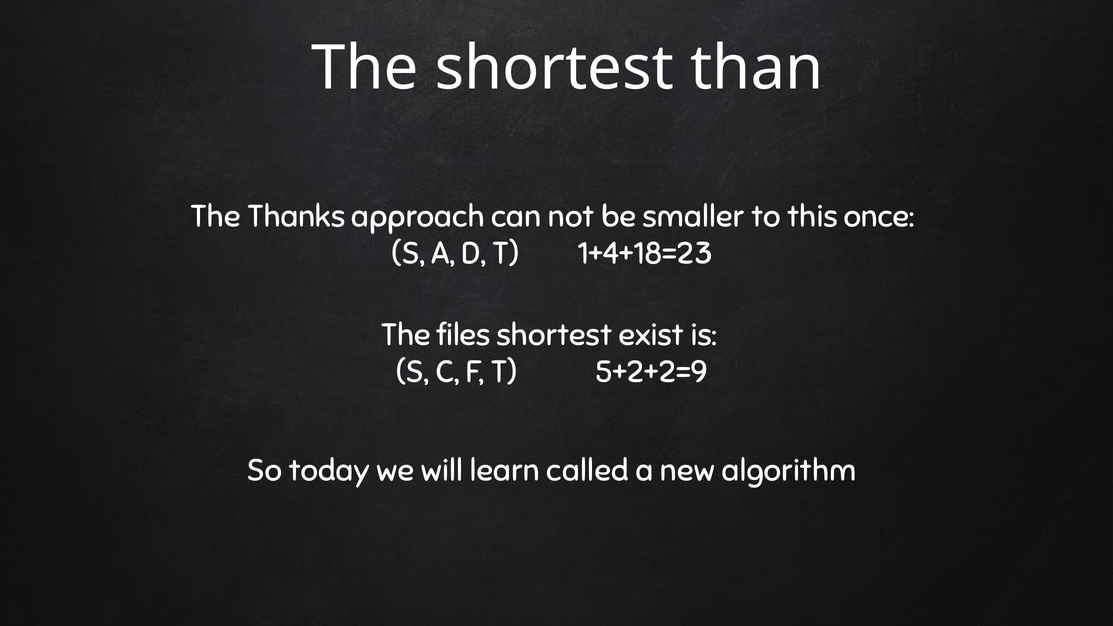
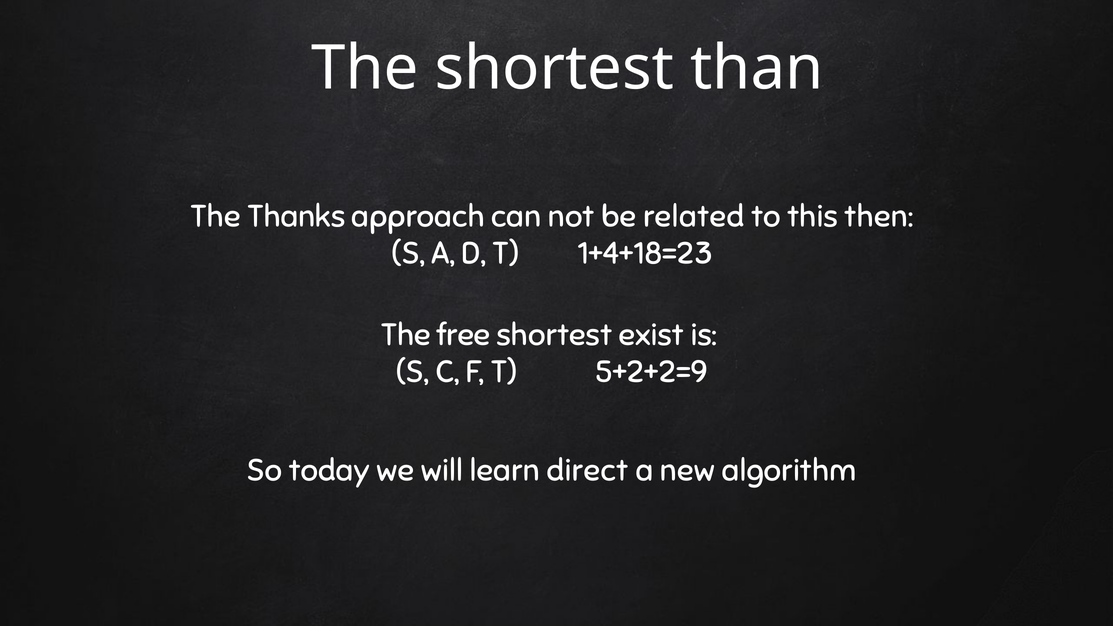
smaller: smaller -> related
once: once -> then
files: files -> free
called: called -> direct
